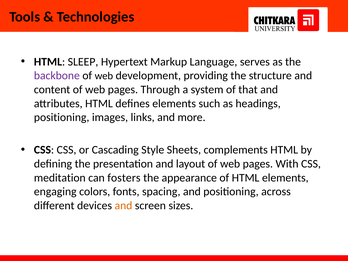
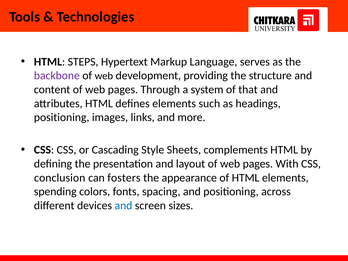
SLEEP: SLEEP -> STEPS
meditation: meditation -> conclusion
engaging: engaging -> spending
and at (123, 206) colour: orange -> blue
